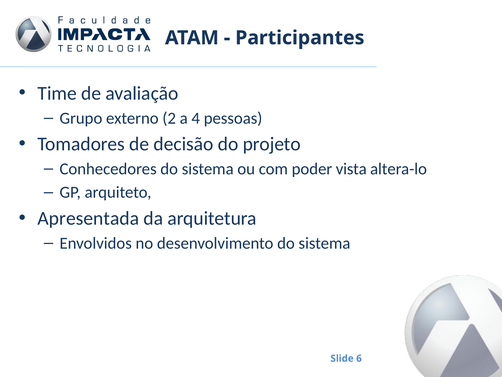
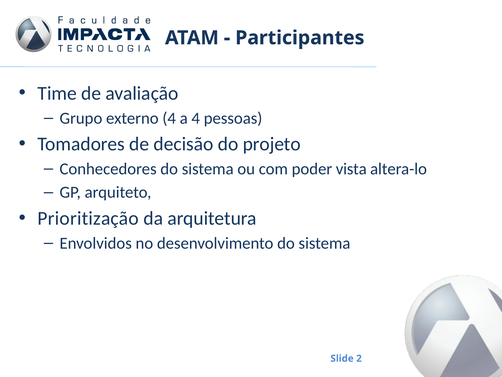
externo 2: 2 -> 4
Apresentada: Apresentada -> Prioritização
6: 6 -> 2
